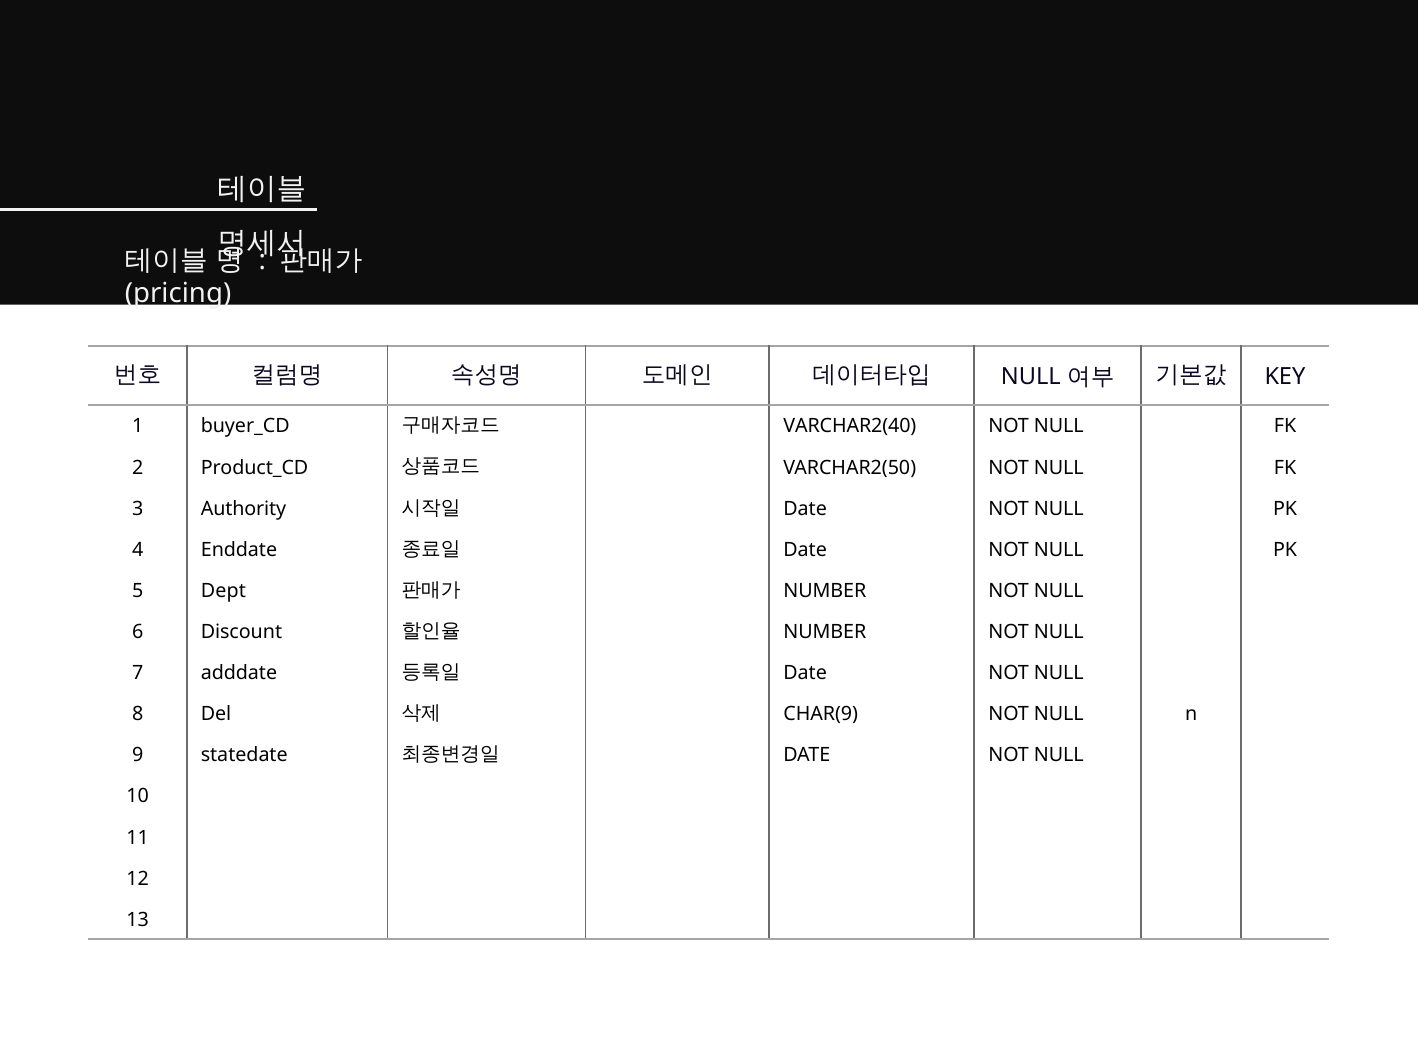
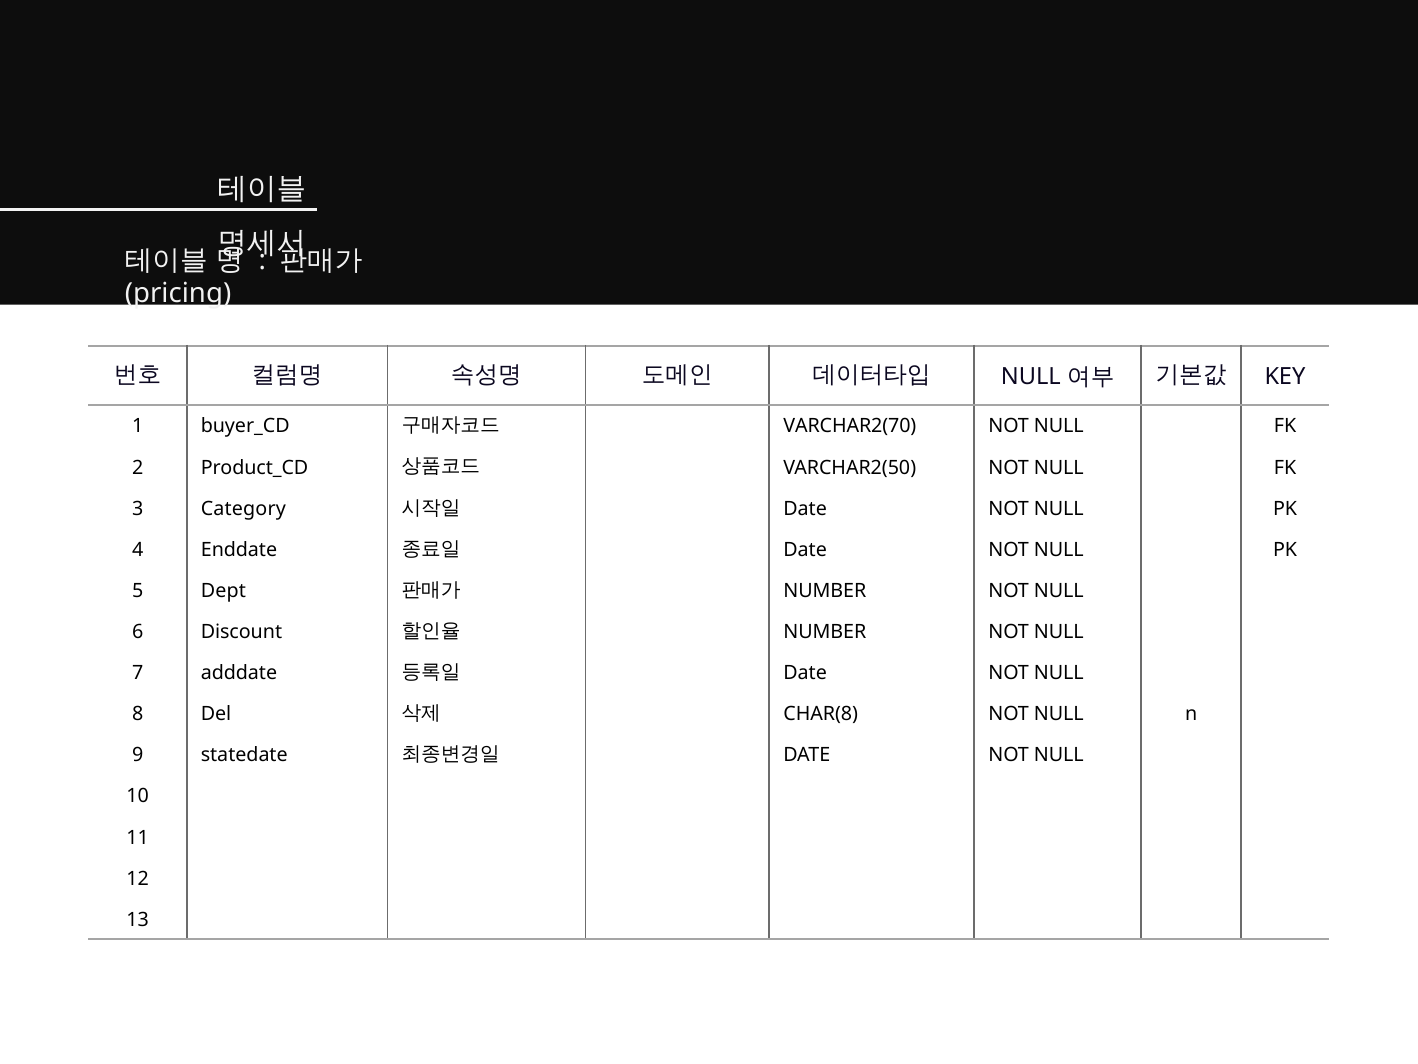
VARCHAR2(40: VARCHAR2(40 -> VARCHAR2(70
Authority: Authority -> Category
CHAR(9: CHAR(9 -> CHAR(8
